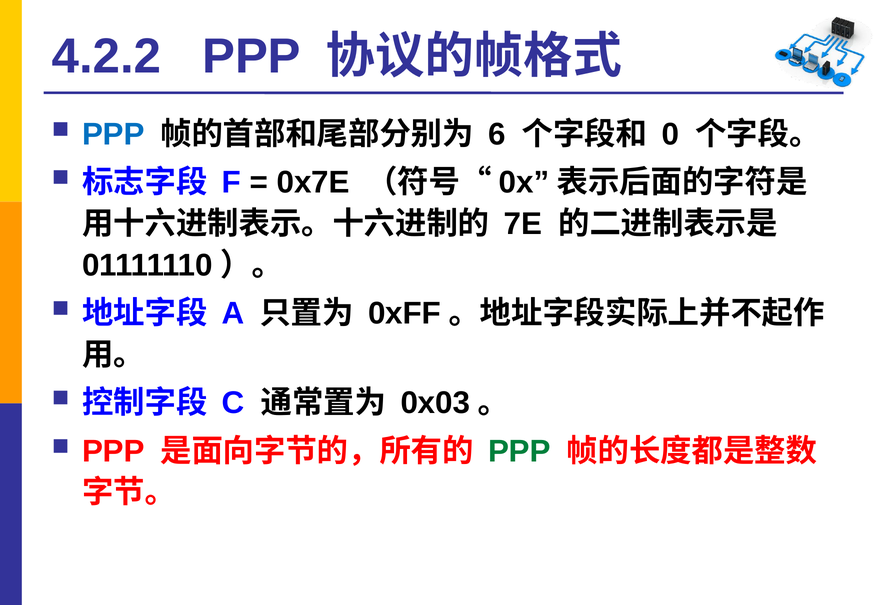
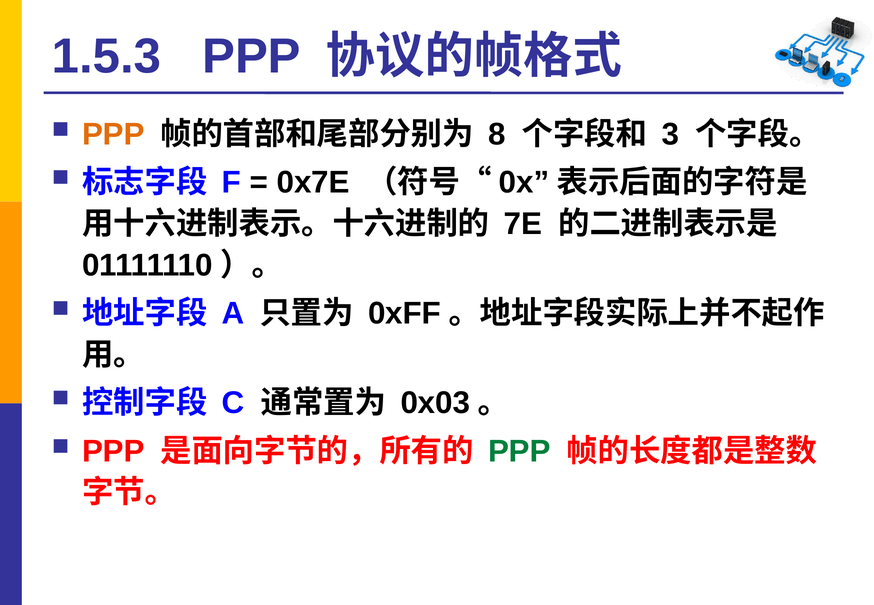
4.2.2: 4.2.2 -> 1.5.3
PPP at (113, 134) colour: blue -> orange
6: 6 -> 8
0: 0 -> 3
